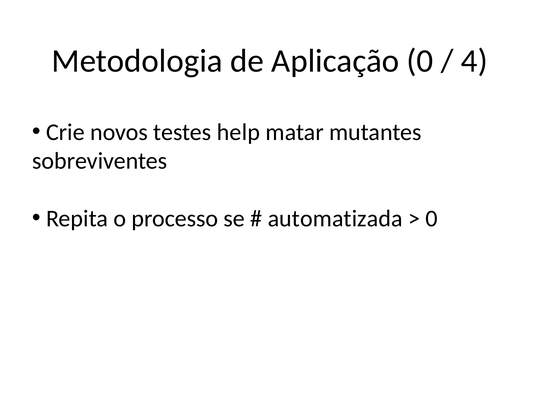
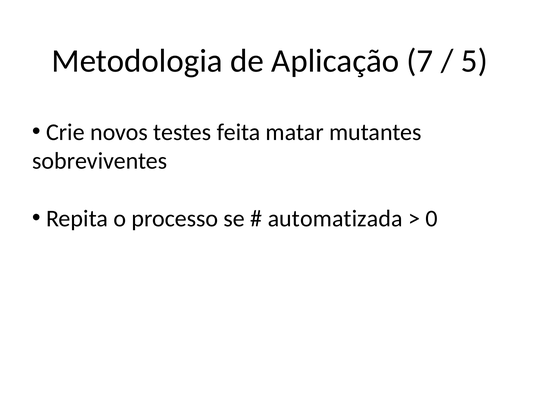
Aplicação 0: 0 -> 7
4: 4 -> 5
help: help -> feita
